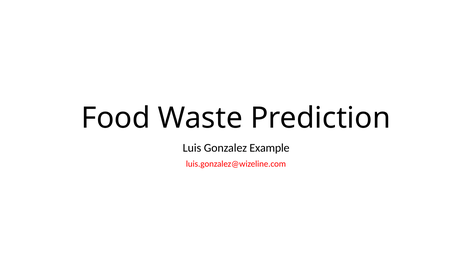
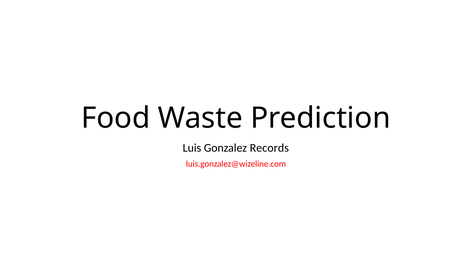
Example: Example -> Records
